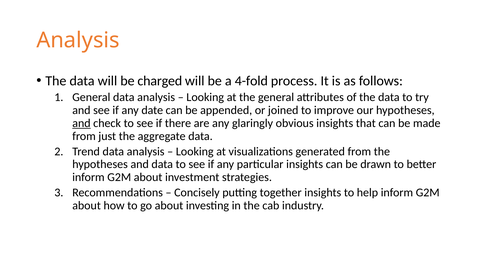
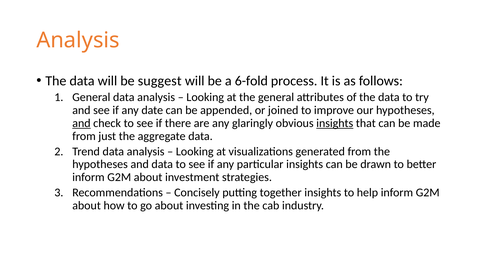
charged: charged -> suggest
4-fold: 4-fold -> 6-fold
insights at (335, 123) underline: none -> present
